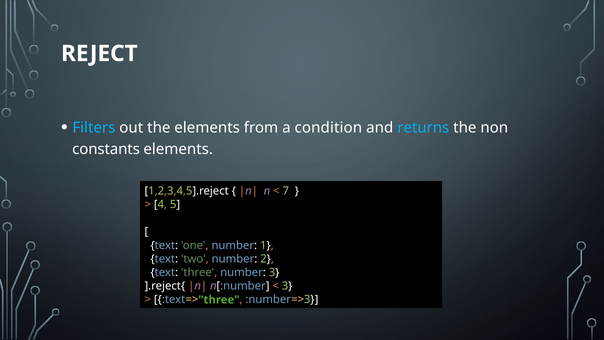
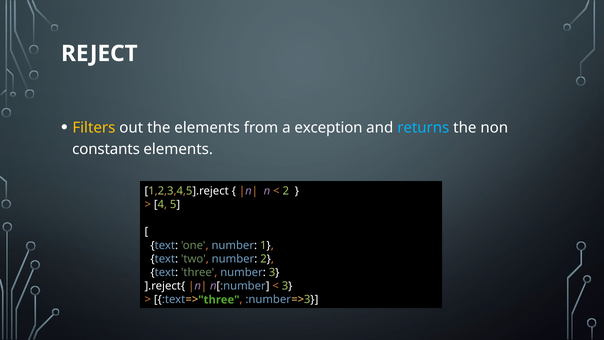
Filters colour: light blue -> yellow
condition: condition -> exception
7 at (286, 191): 7 -> 2
